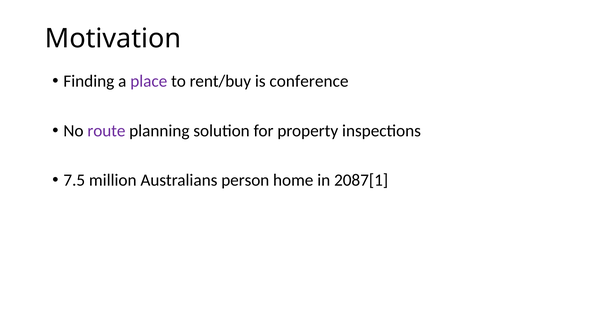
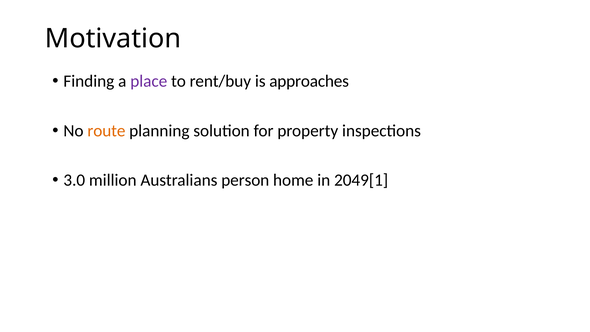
conference: conference -> approaches
route colour: purple -> orange
7.5: 7.5 -> 3.0
2087[1: 2087[1 -> 2049[1
